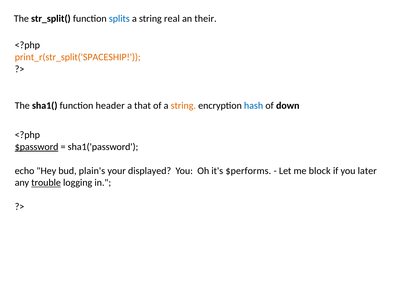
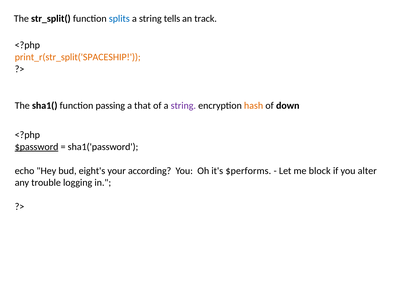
real: real -> tells
their: their -> track
header: header -> passing
string at (183, 106) colour: orange -> purple
hash colour: blue -> orange
plain's: plain's -> eight's
displayed: displayed -> according
later: later -> alter
trouble underline: present -> none
